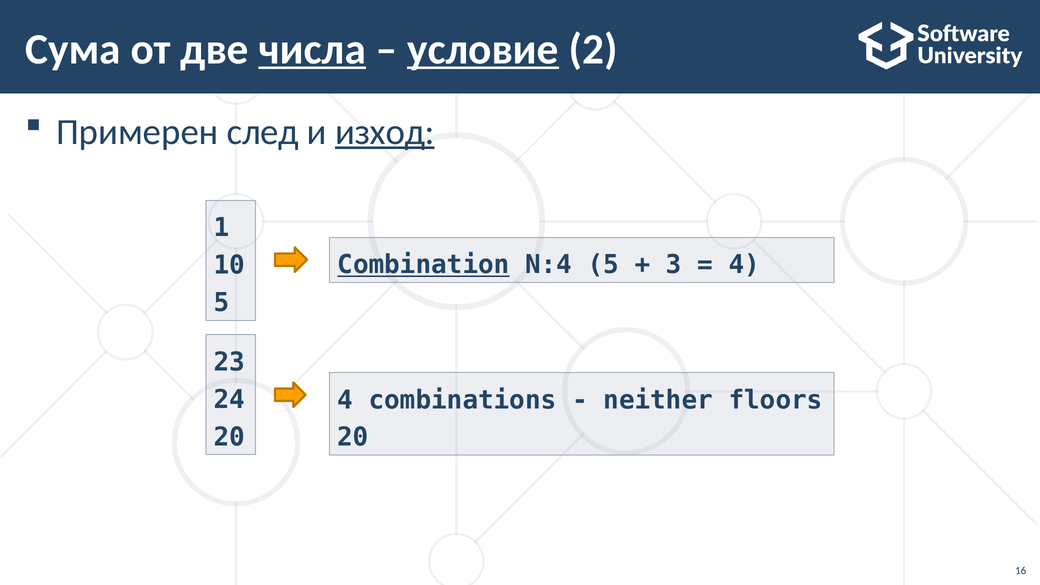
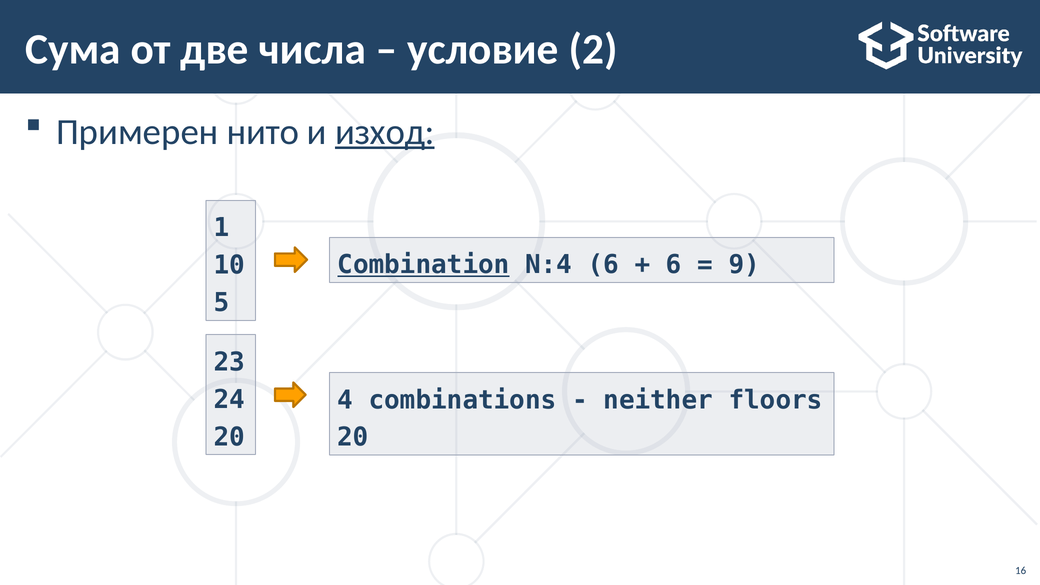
числа underline: present -> none
условие underline: present -> none
след: след -> нито
N:4 5: 5 -> 6
3 at (674, 265): 3 -> 6
4 at (744, 265): 4 -> 9
